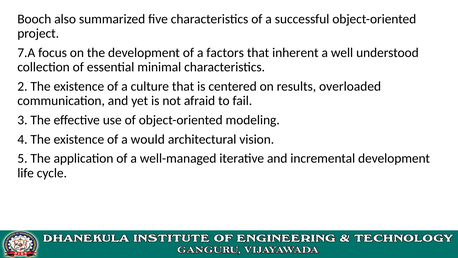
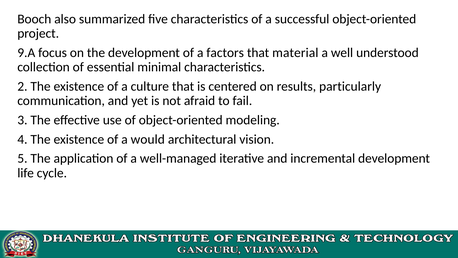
7.A: 7.A -> 9.A
inherent: inherent -> material
overloaded: overloaded -> particularly
